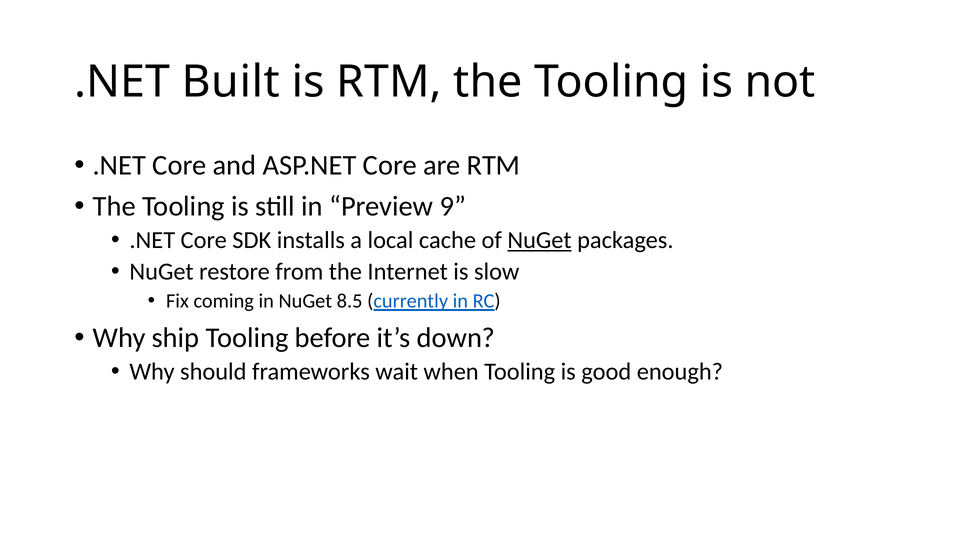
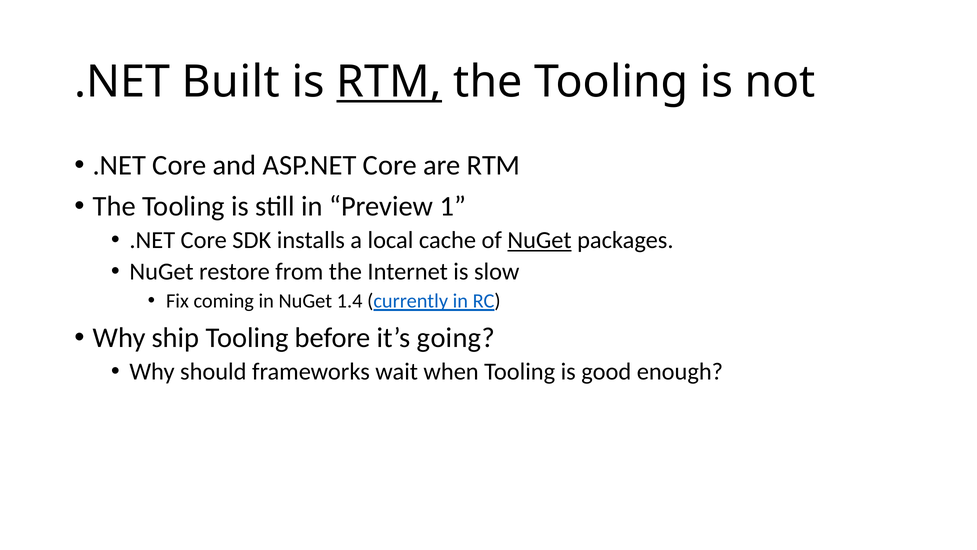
RTM at (389, 82) underline: none -> present
9: 9 -> 1
8.5: 8.5 -> 1.4
down: down -> going
